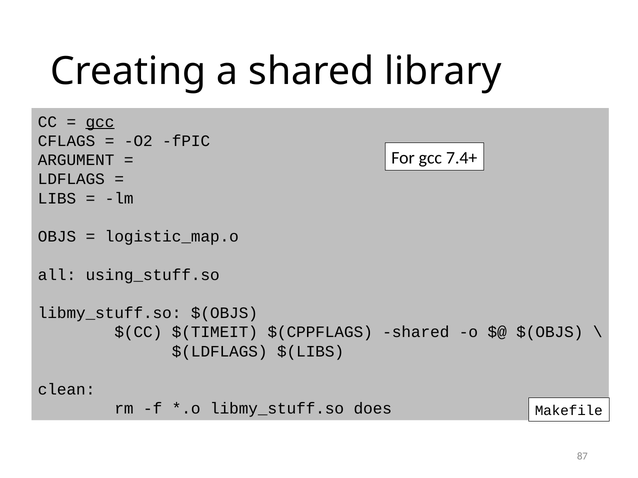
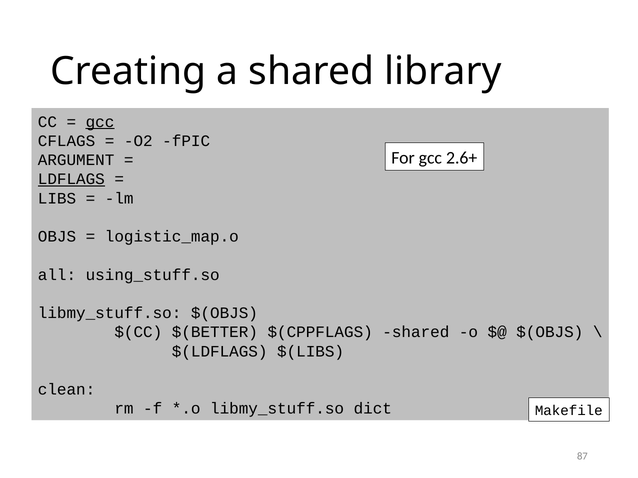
7.4+: 7.4+ -> 2.6+
LDFLAGS underline: none -> present
$(TIMEIT: $(TIMEIT -> $(BETTER
does: does -> dict
